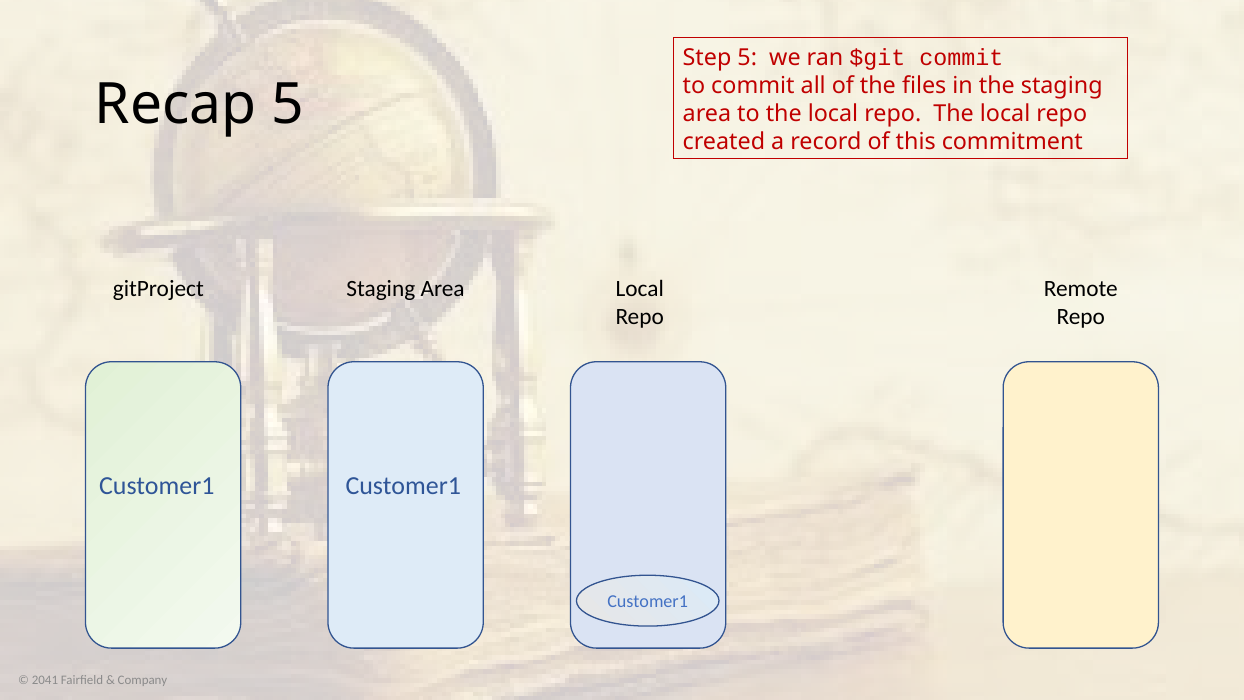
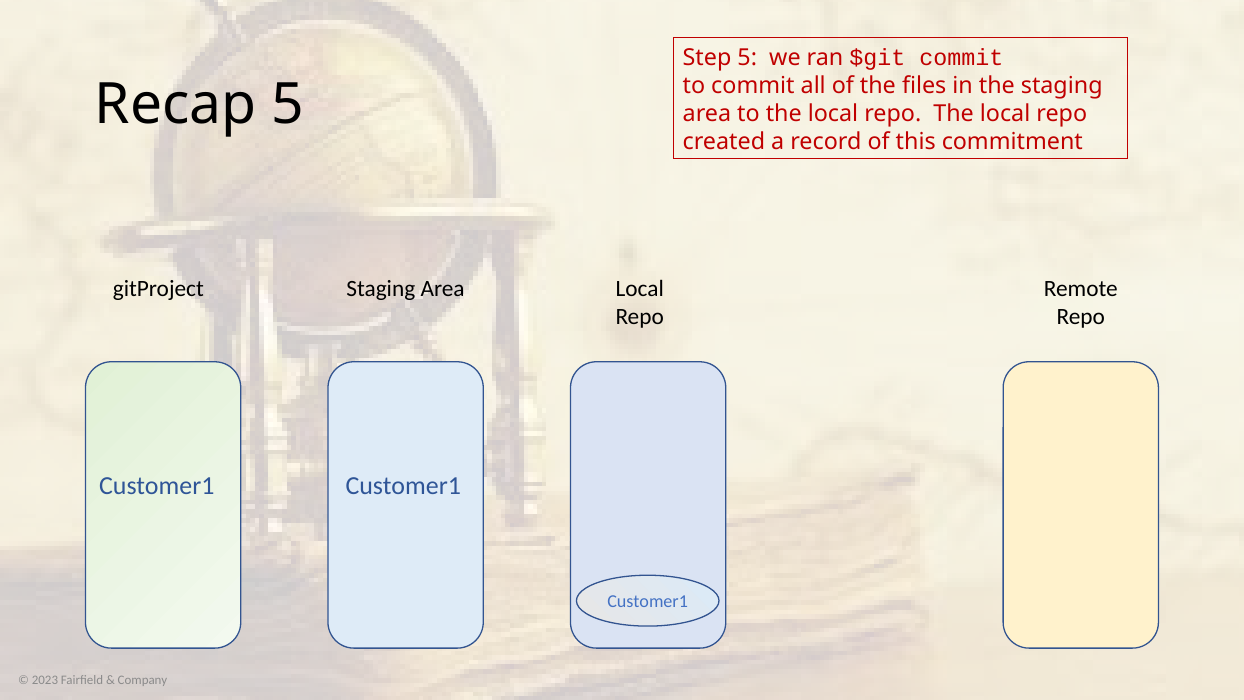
2041: 2041 -> 2023
